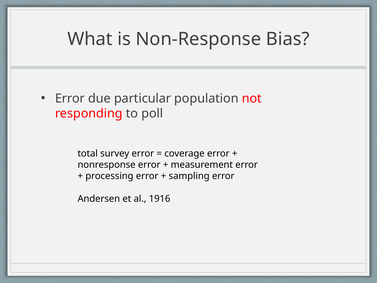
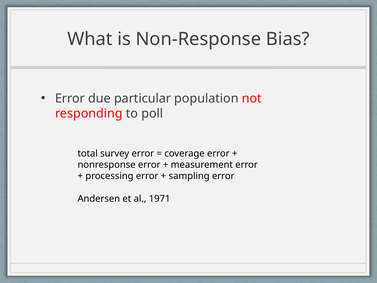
1916: 1916 -> 1971
